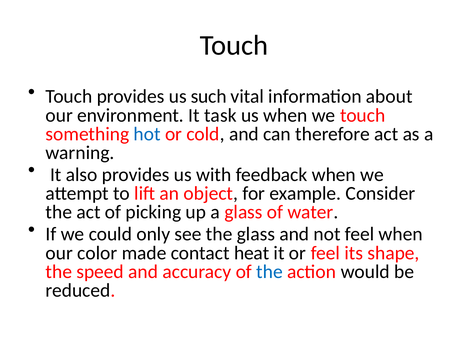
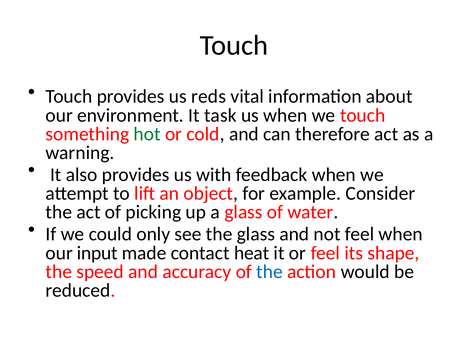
such: such -> reds
hot colour: blue -> green
color: color -> input
